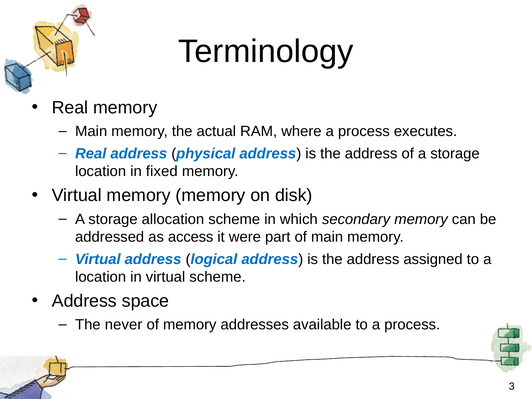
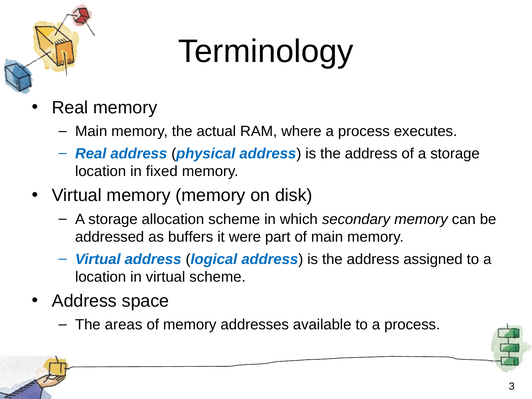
access: access -> buffers
never: never -> areas
